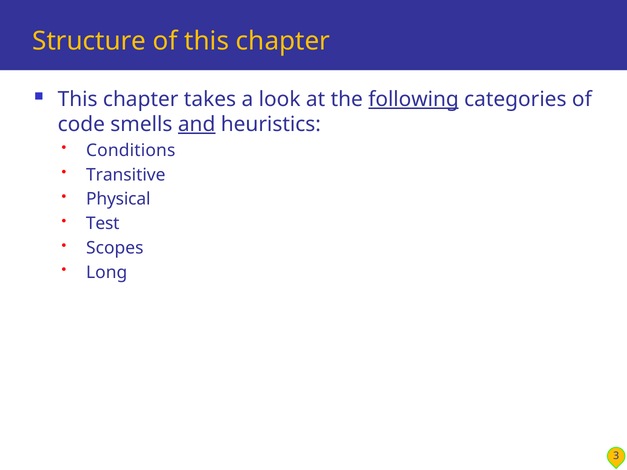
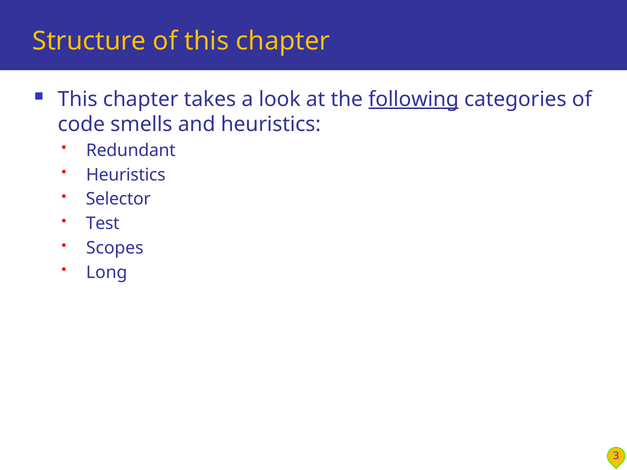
and underline: present -> none
Conditions: Conditions -> Redundant
Transitive at (126, 175): Transitive -> Heuristics
Physical: Physical -> Selector
